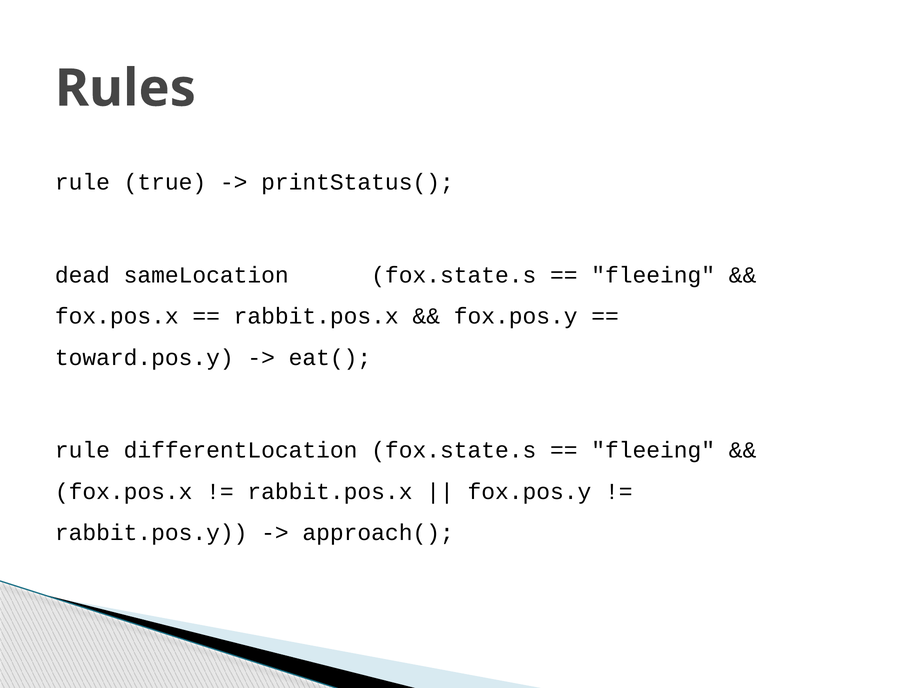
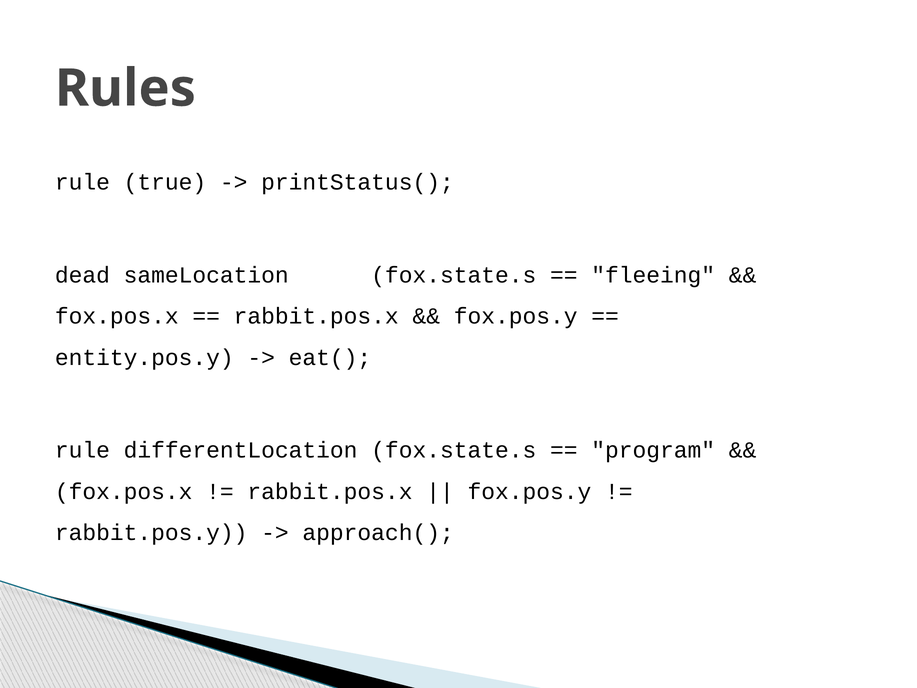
toward.pos.y: toward.pos.y -> entity.pos.y
fleeing at (653, 450): fleeing -> program
